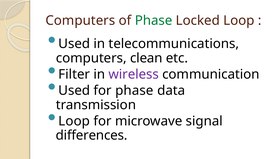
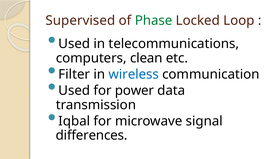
Computers at (80, 21): Computers -> Supervised
wireless colour: purple -> blue
for phase: phase -> power
Loop at (74, 121): Loop -> Iqbal
